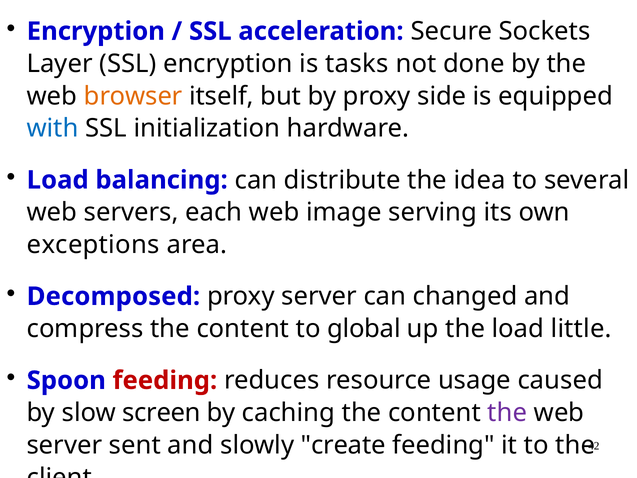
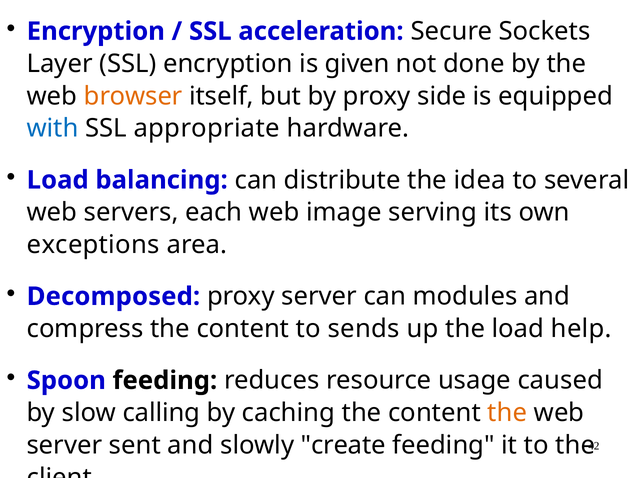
tasks: tasks -> given
initialization: initialization -> appropriate
changed: changed -> modules
global: global -> sends
little: little -> help
feeding at (165, 380) colour: red -> black
screen: screen -> calling
the at (507, 413) colour: purple -> orange
